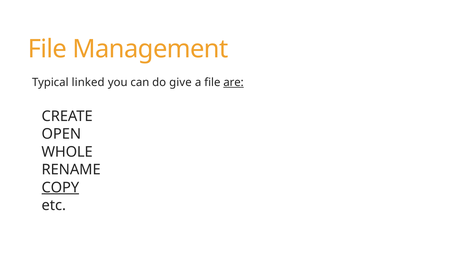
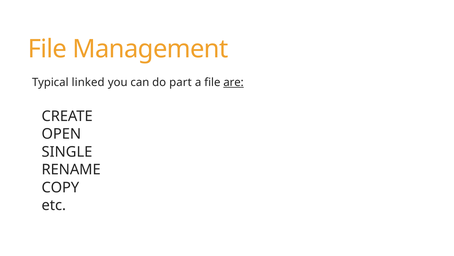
give: give -> part
WHOLE: WHOLE -> SINGLE
COPY underline: present -> none
